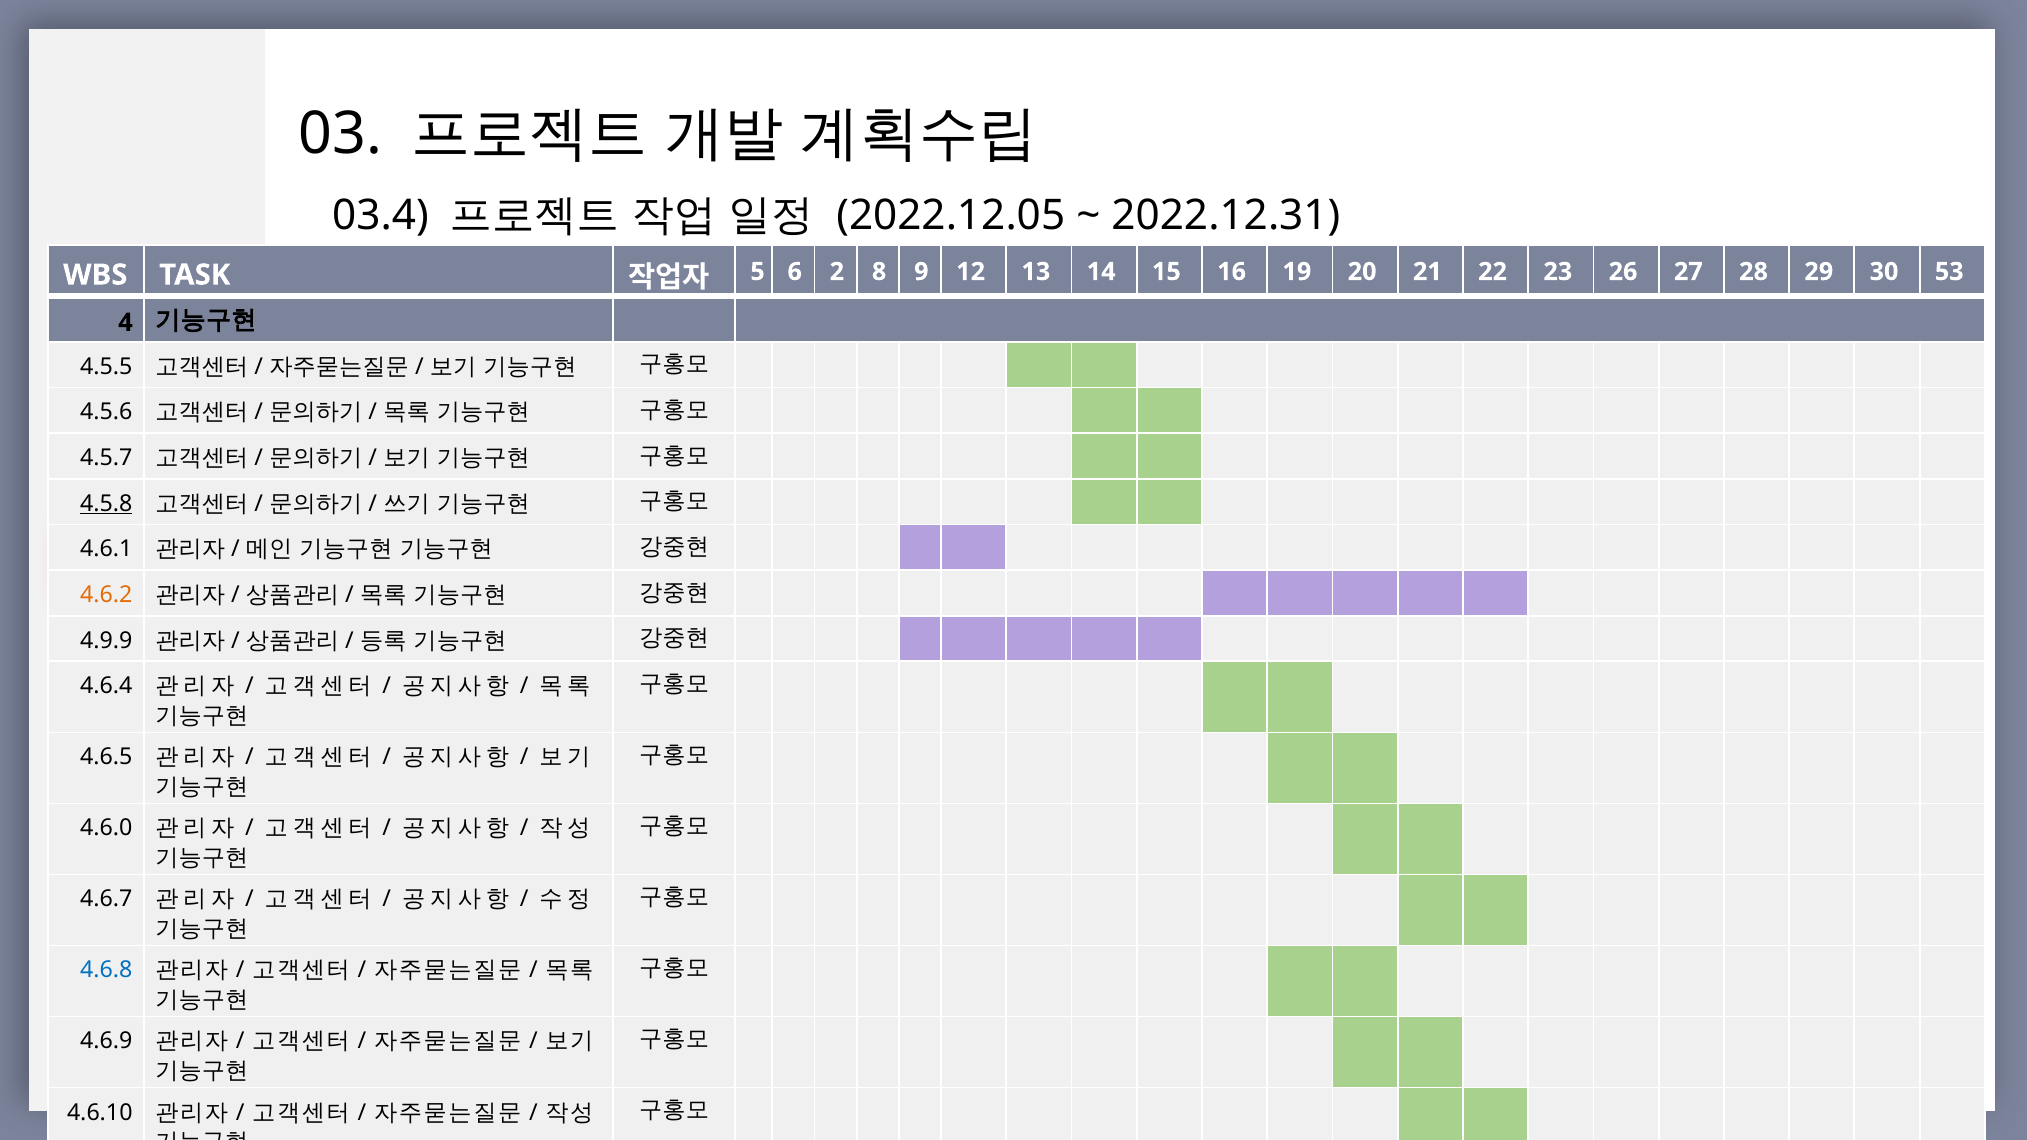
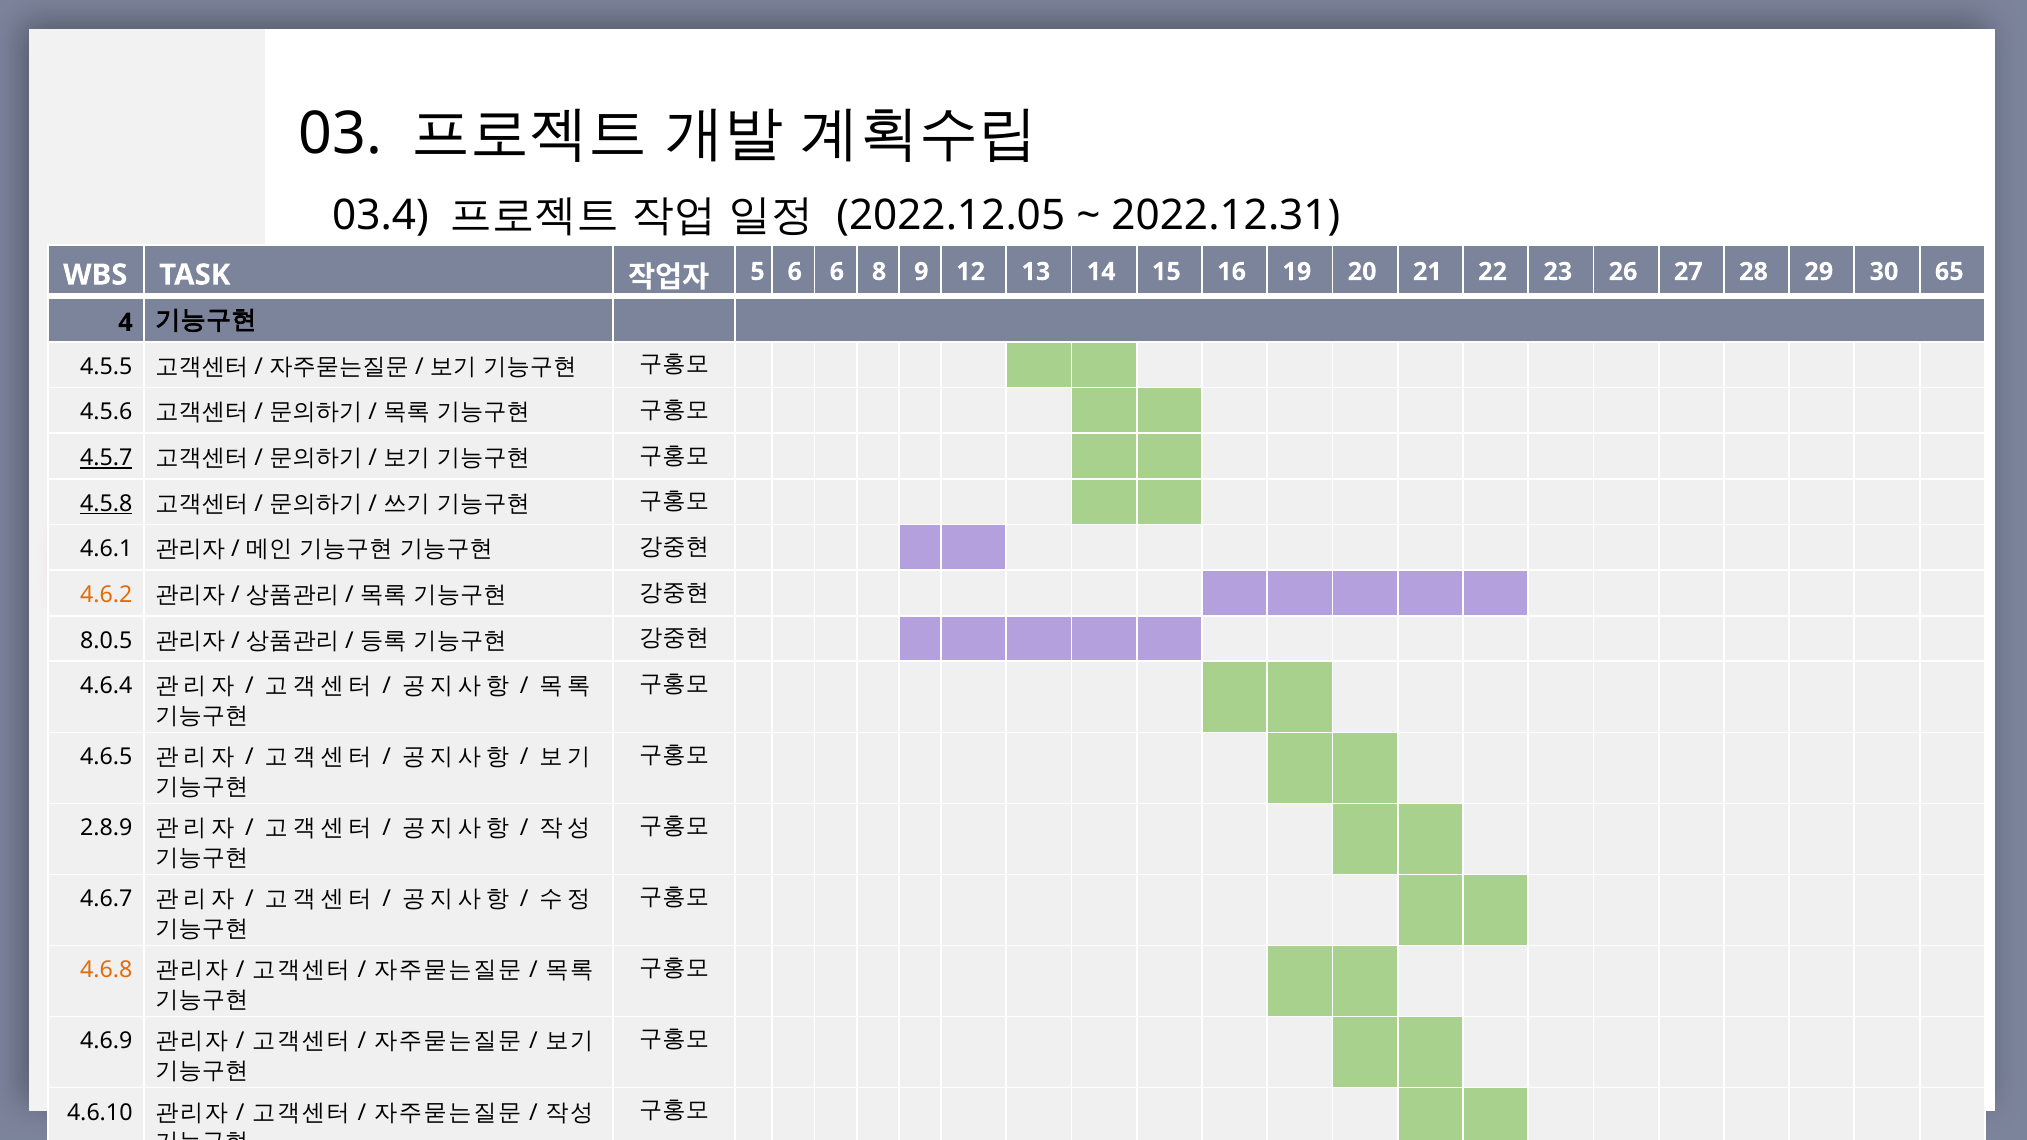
6 2: 2 -> 6
53: 53 -> 65
4.5.7 underline: none -> present
4.9.9: 4.9.9 -> 8.0.5
4.6.0: 4.6.0 -> 2.8.9
4.6.8 colour: blue -> orange
